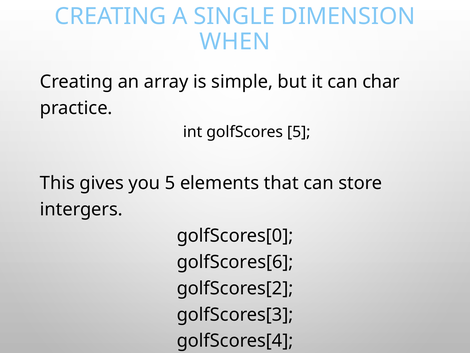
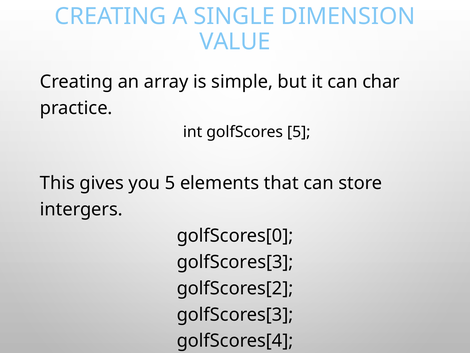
WHEN: WHEN -> VALUE
golfScores[6 at (235, 262): golfScores[6 -> golfScores[3
